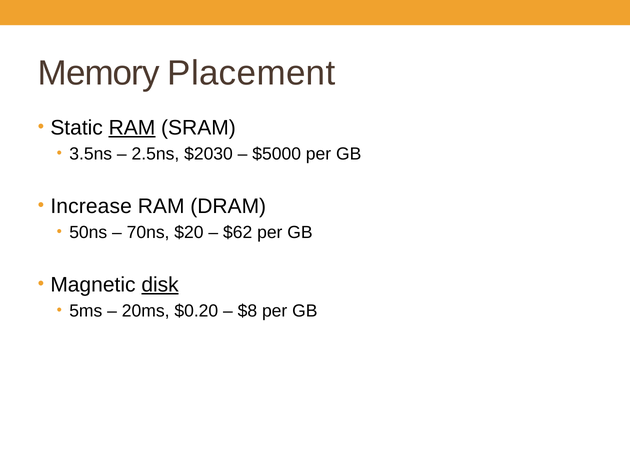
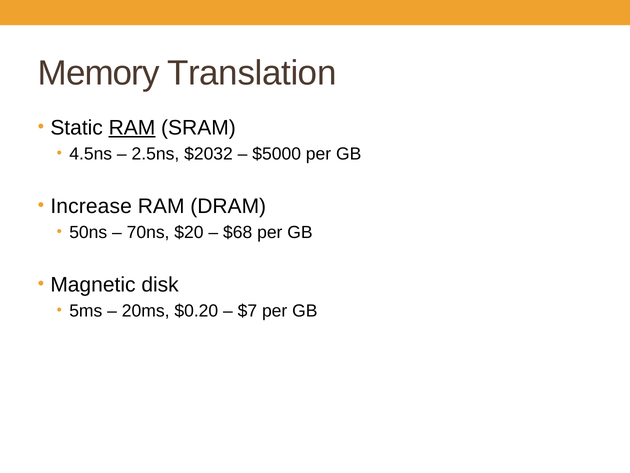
Placement: Placement -> Translation
3.5ns: 3.5ns -> 4.5ns
$2030: $2030 -> $2032
$62: $62 -> $68
disk underline: present -> none
$8: $8 -> $7
